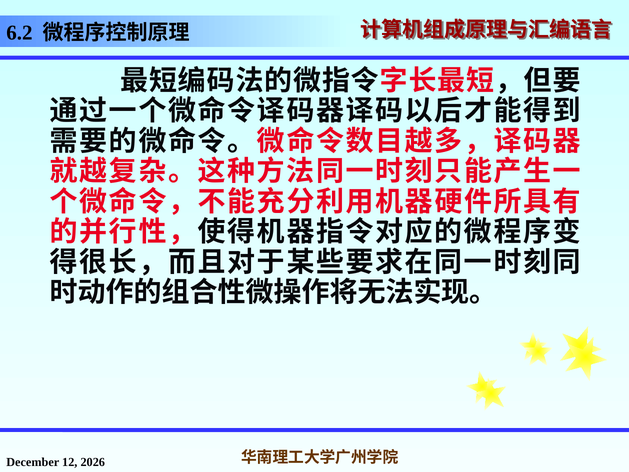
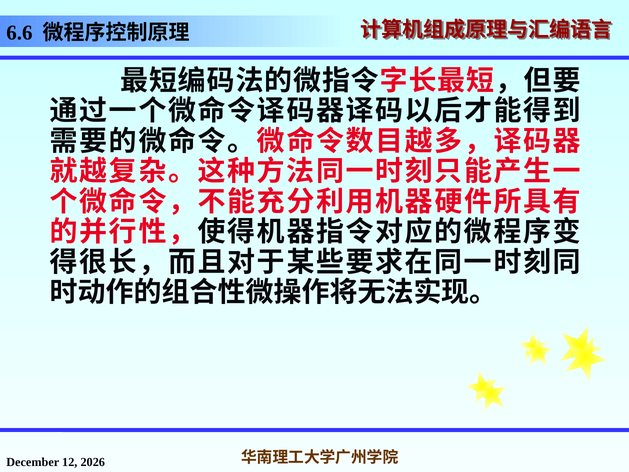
6.2: 6.2 -> 6.6
